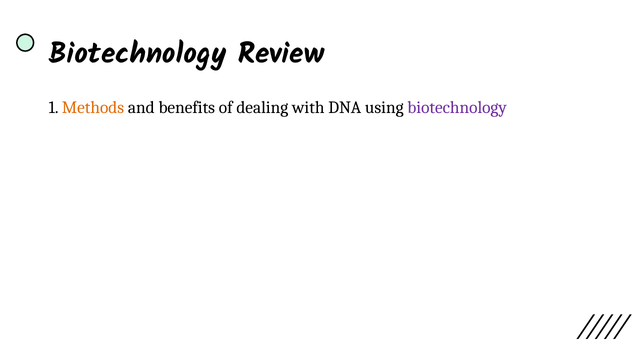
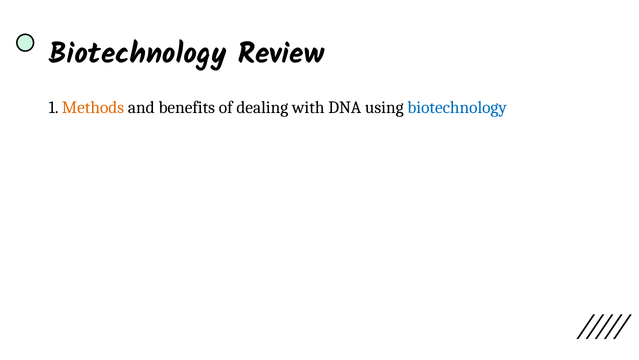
biotechnology at (457, 107) colour: purple -> blue
